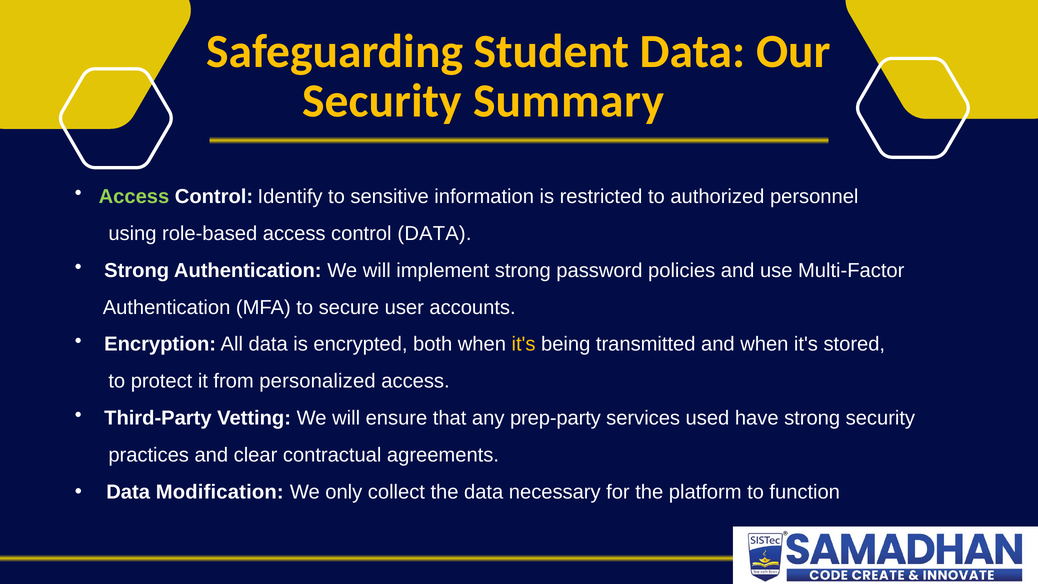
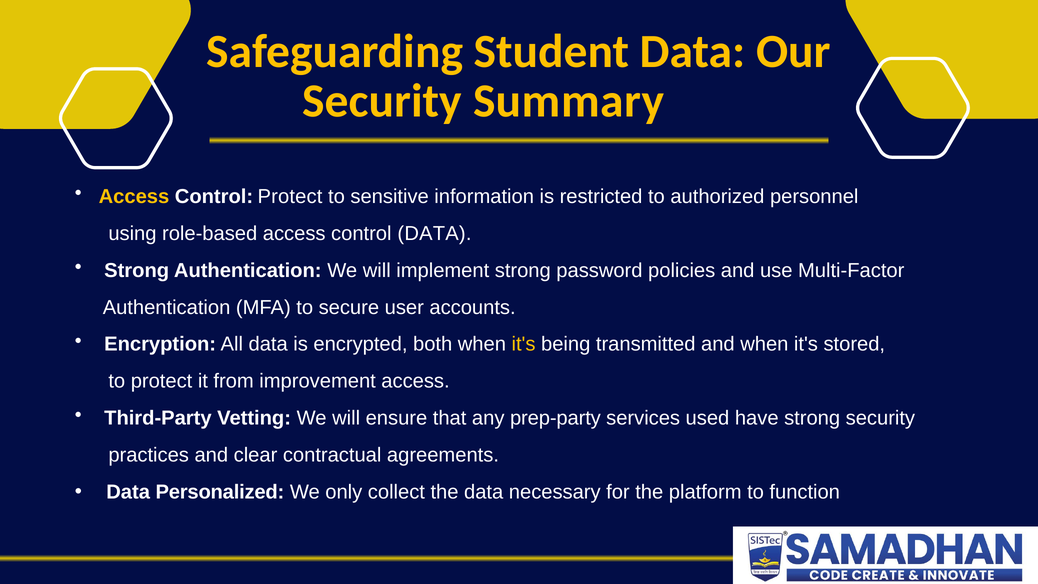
Access at (134, 197) colour: light green -> yellow
Control Identify: Identify -> Protect
personalized: personalized -> improvement
Modification: Modification -> Personalized
